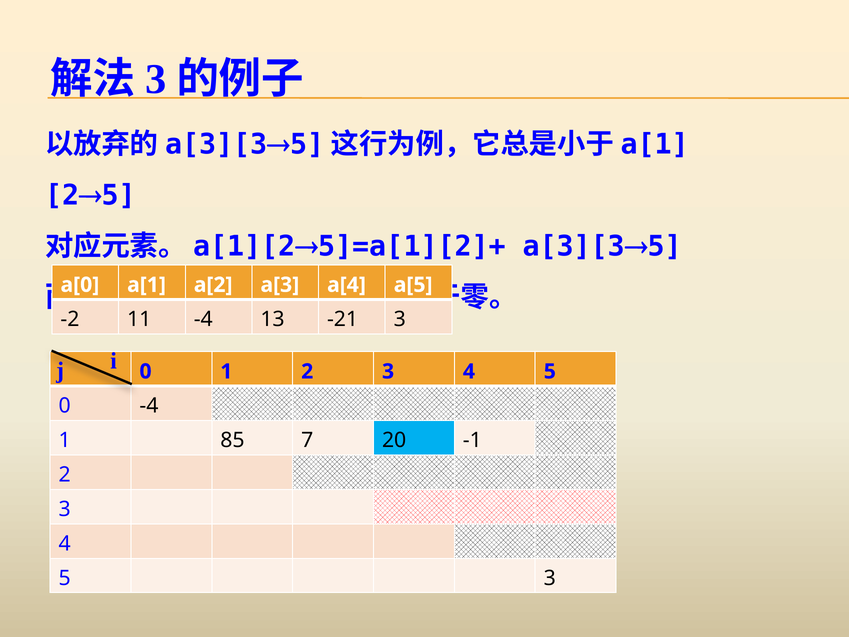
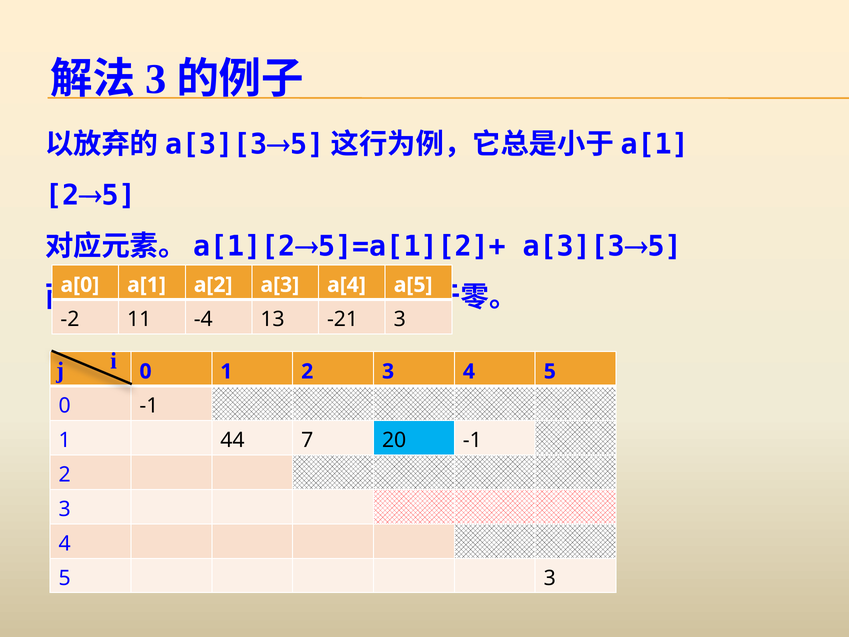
0 -4: -4 -> -1
85: 85 -> 44
